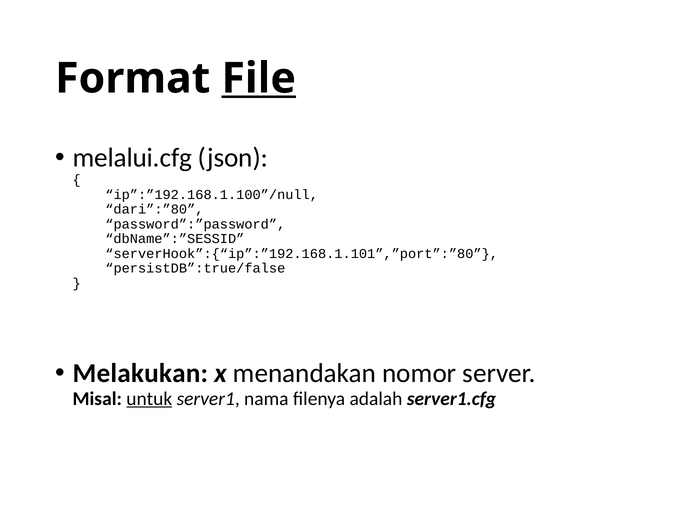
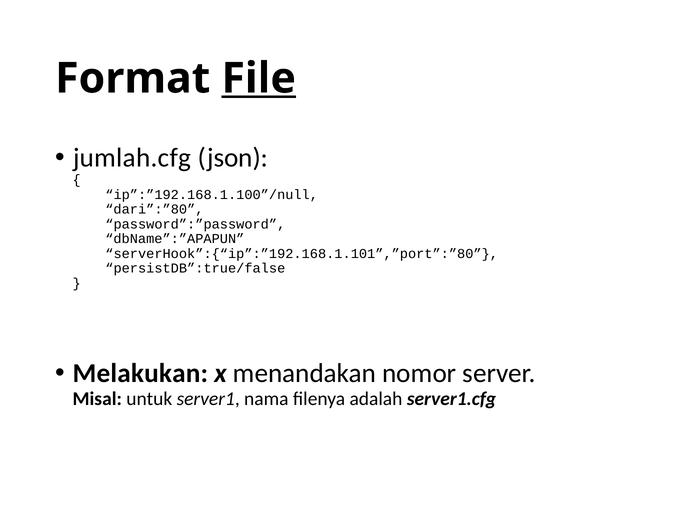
melalui.cfg: melalui.cfg -> jumlah.cfg
dbName”:”SESSID: dbName”:”SESSID -> dbName”:”APAPUN
untuk underline: present -> none
